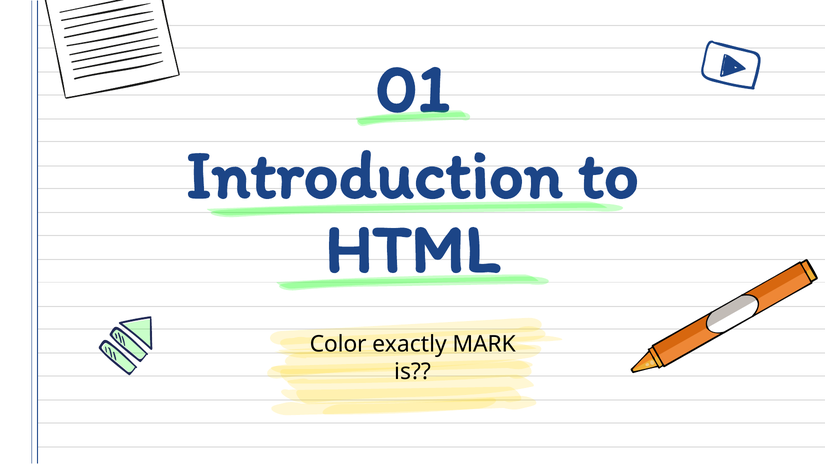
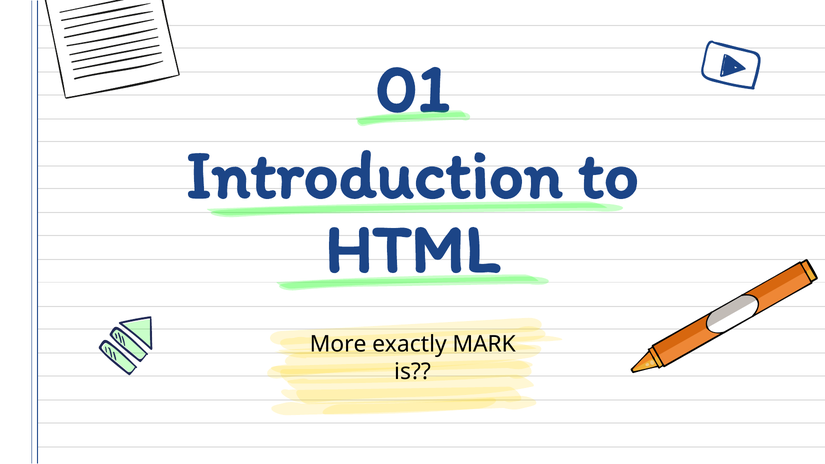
Color: Color -> More
